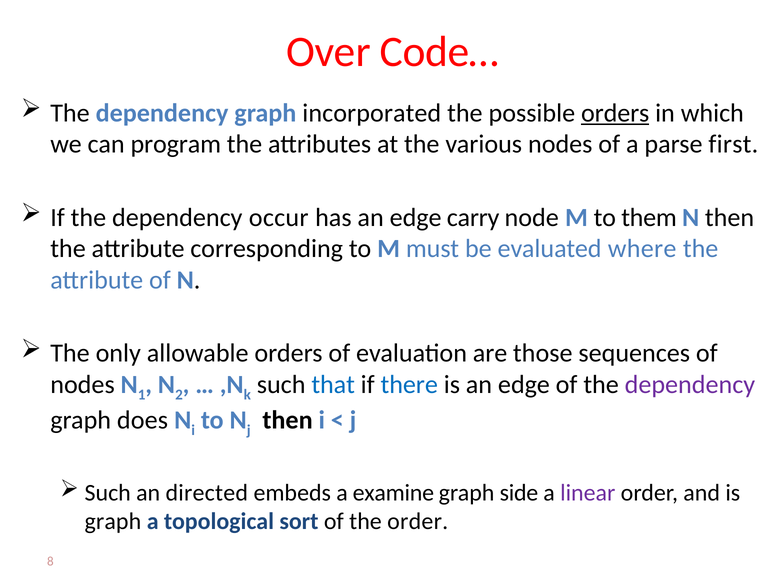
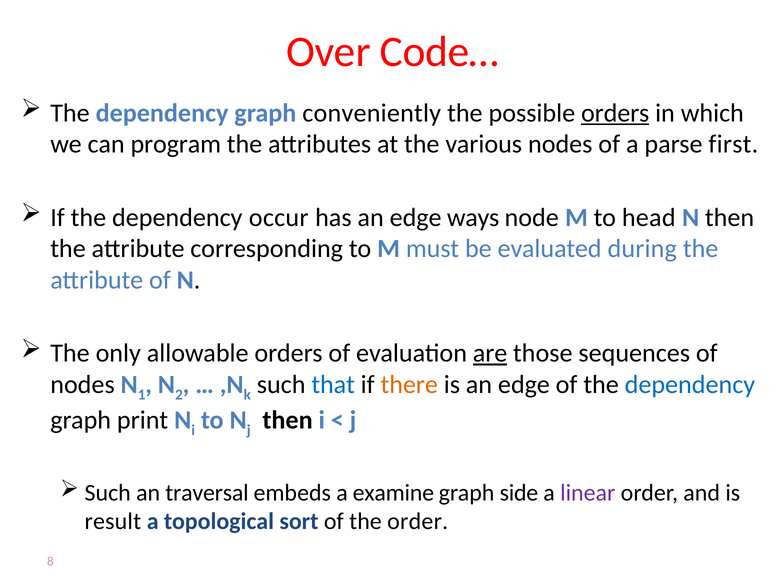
incorporated: incorporated -> conveniently
carry: carry -> ways
them: them -> head
where: where -> during
are underline: none -> present
there colour: blue -> orange
dependency at (690, 385) colour: purple -> blue
does: does -> print
directed: directed -> traversal
graph at (113, 521): graph -> result
